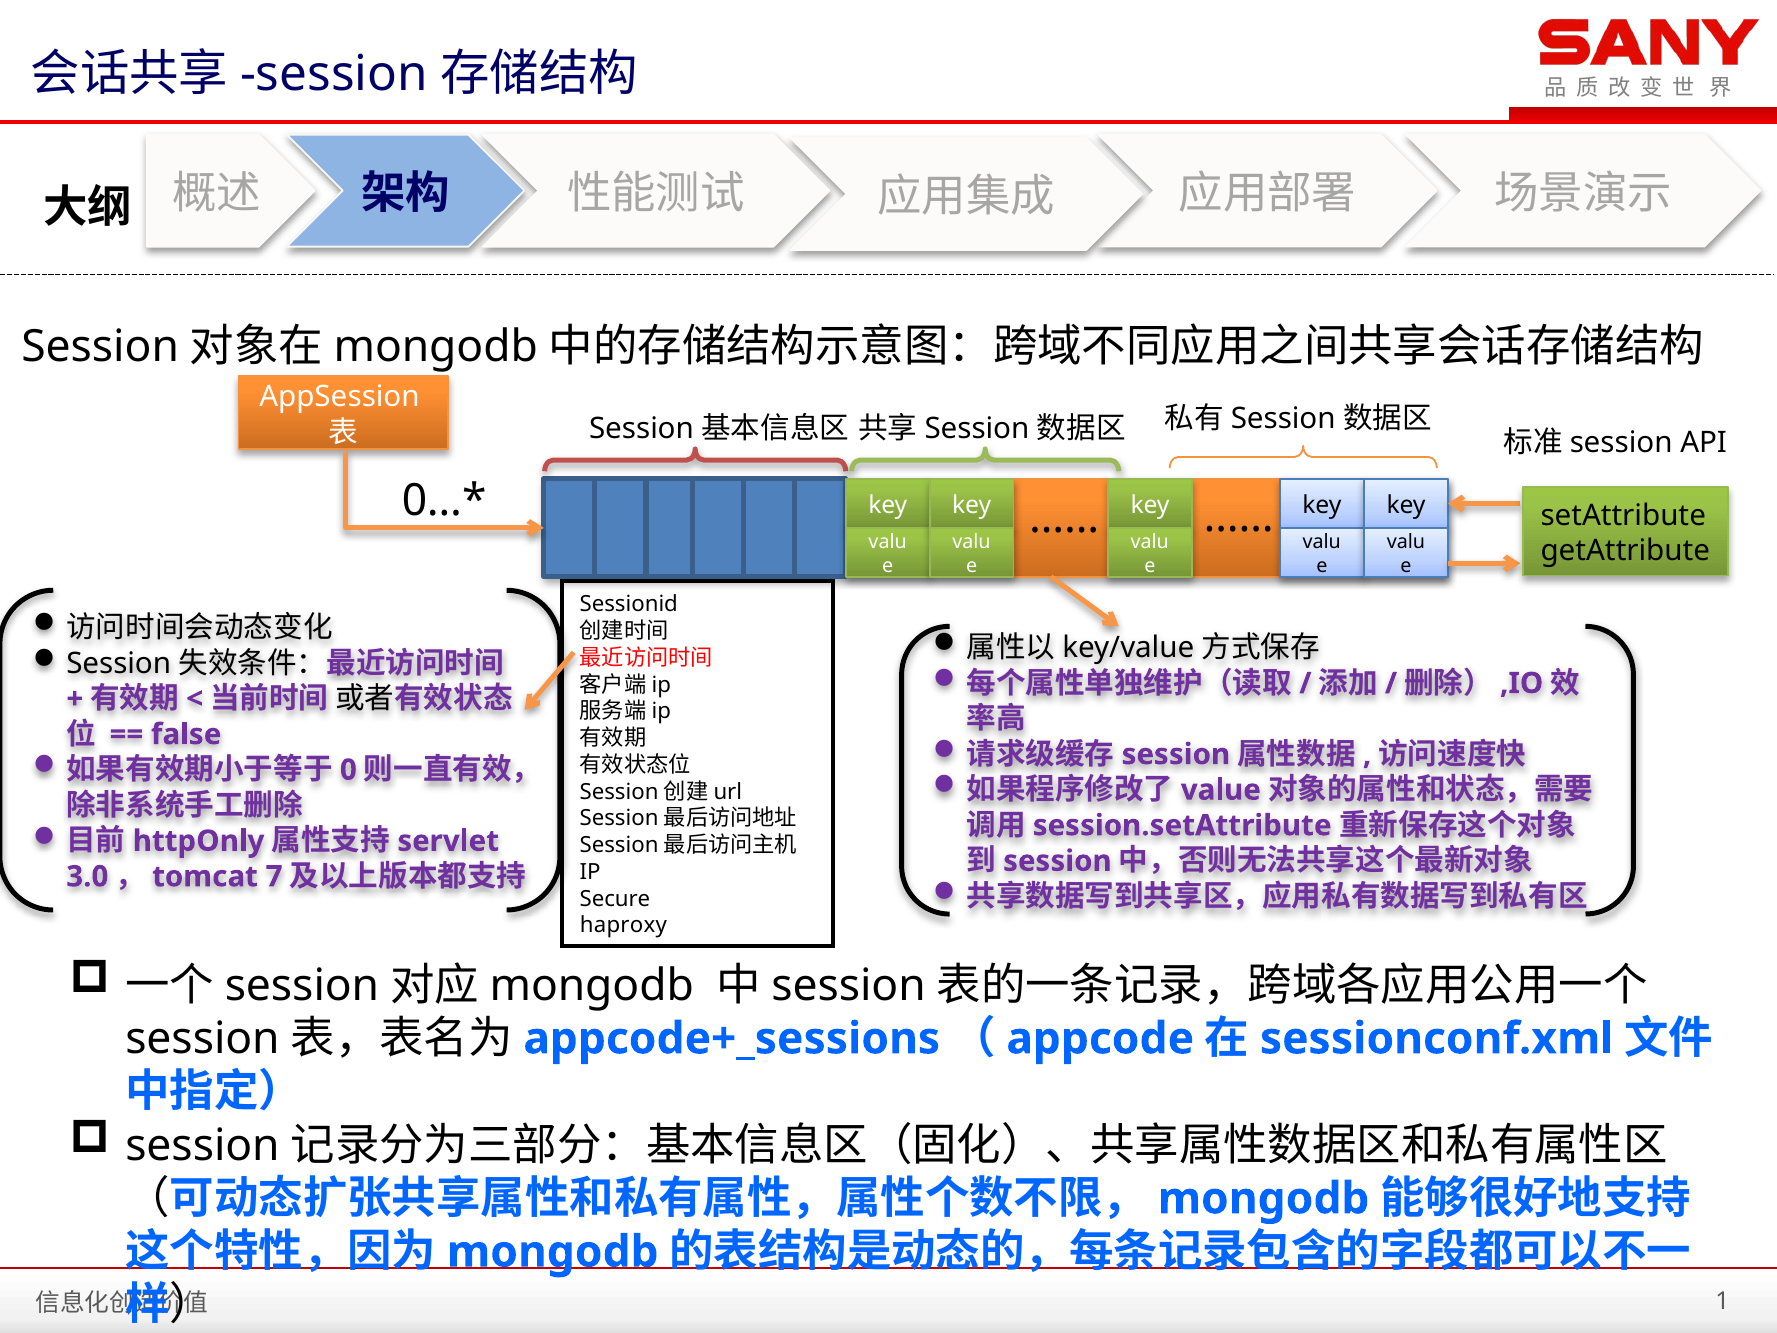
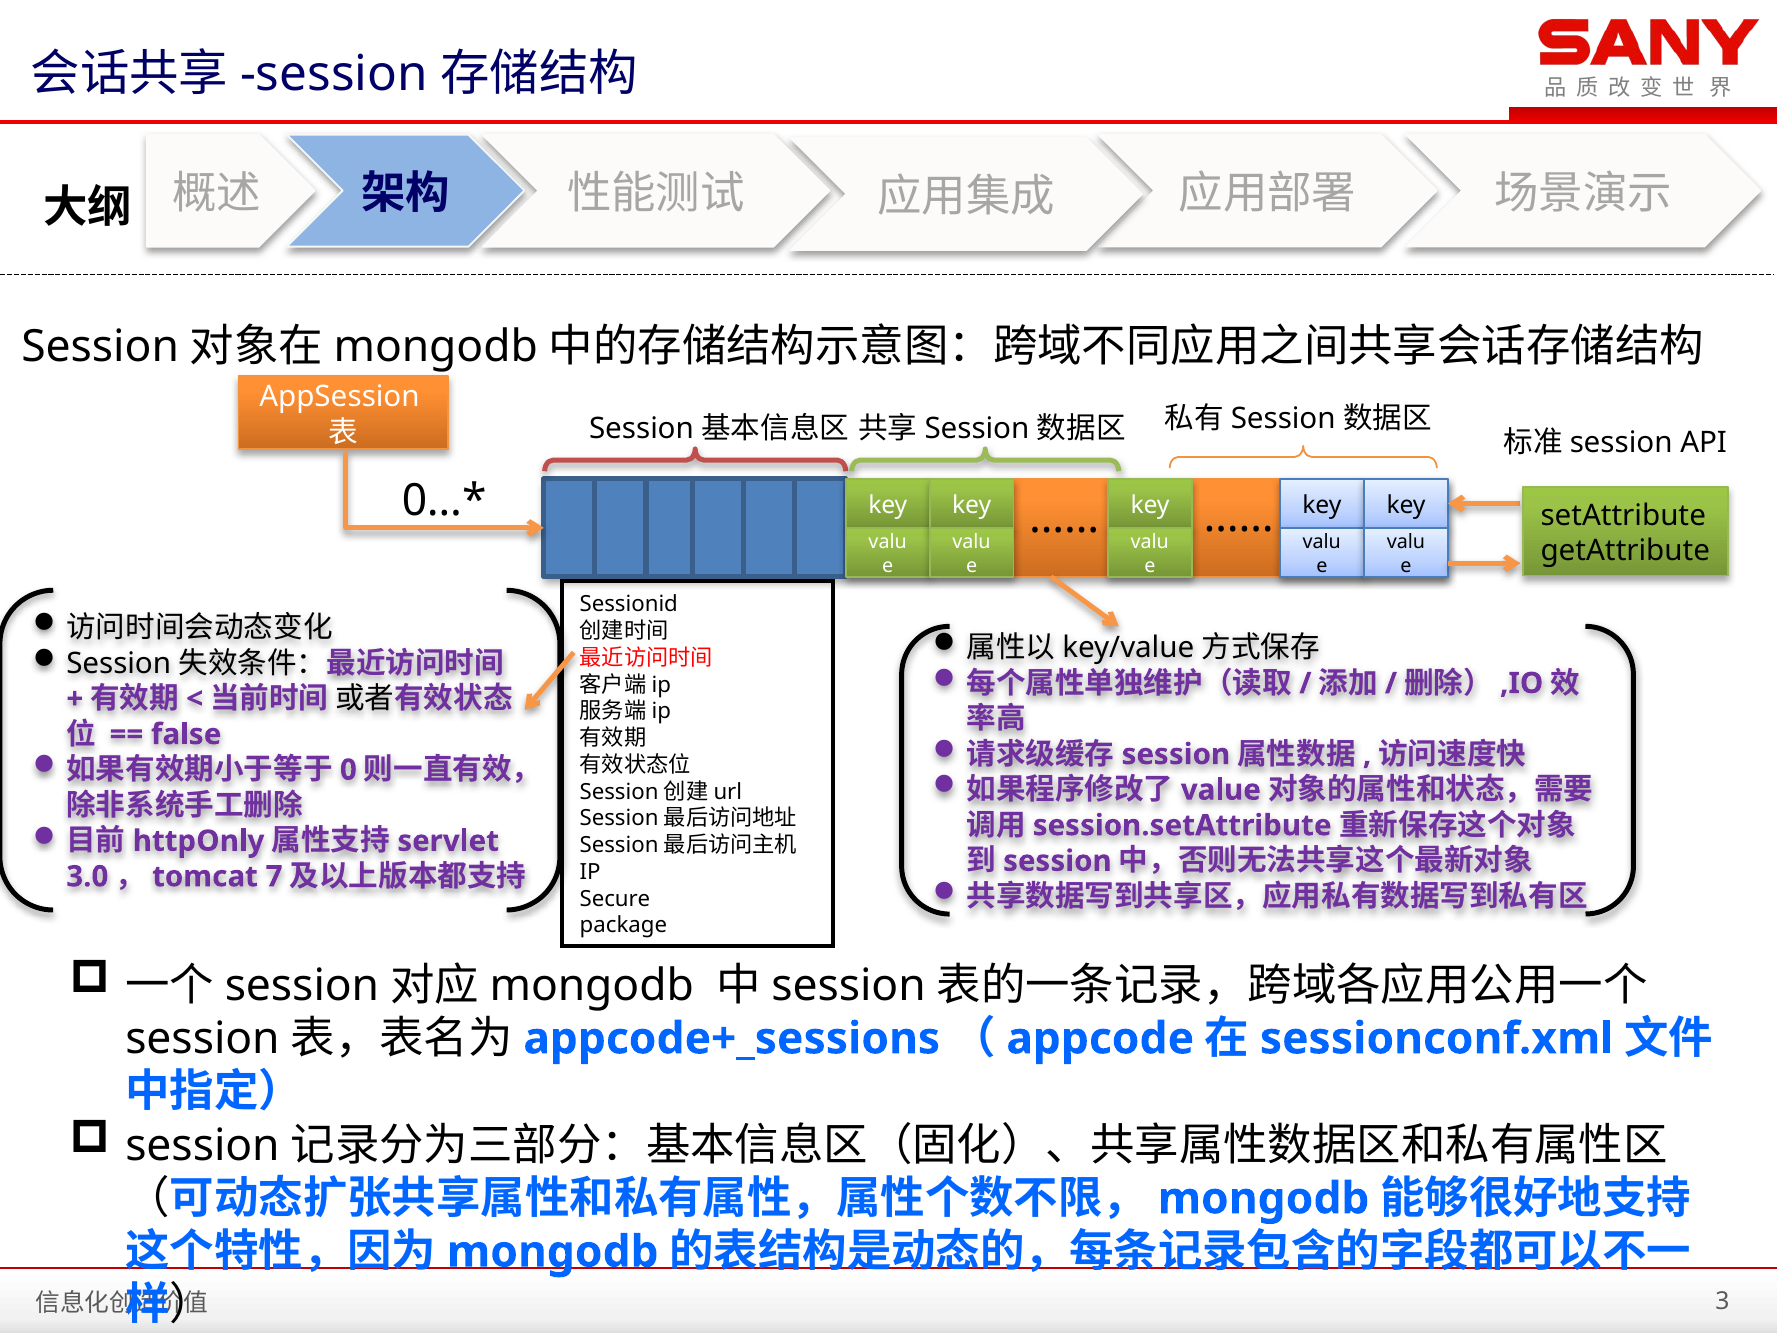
haproxy: haproxy -> package
1: 1 -> 3
